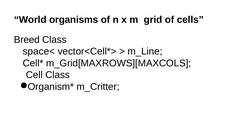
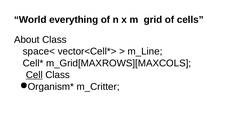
organisms: organisms -> everything
Breed: Breed -> About
Cell underline: none -> present
